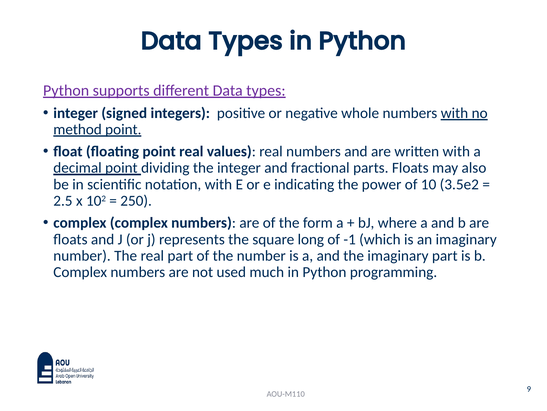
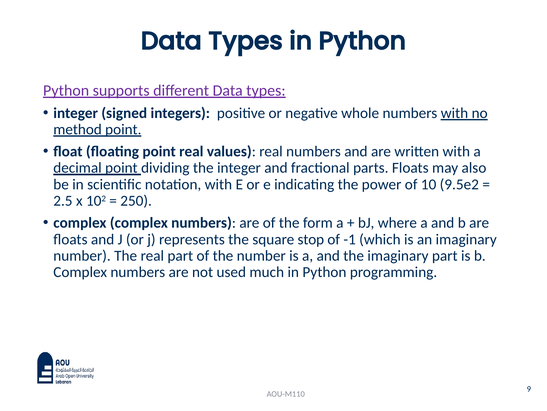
3.5e2: 3.5e2 -> 9.5e2
long: long -> stop
